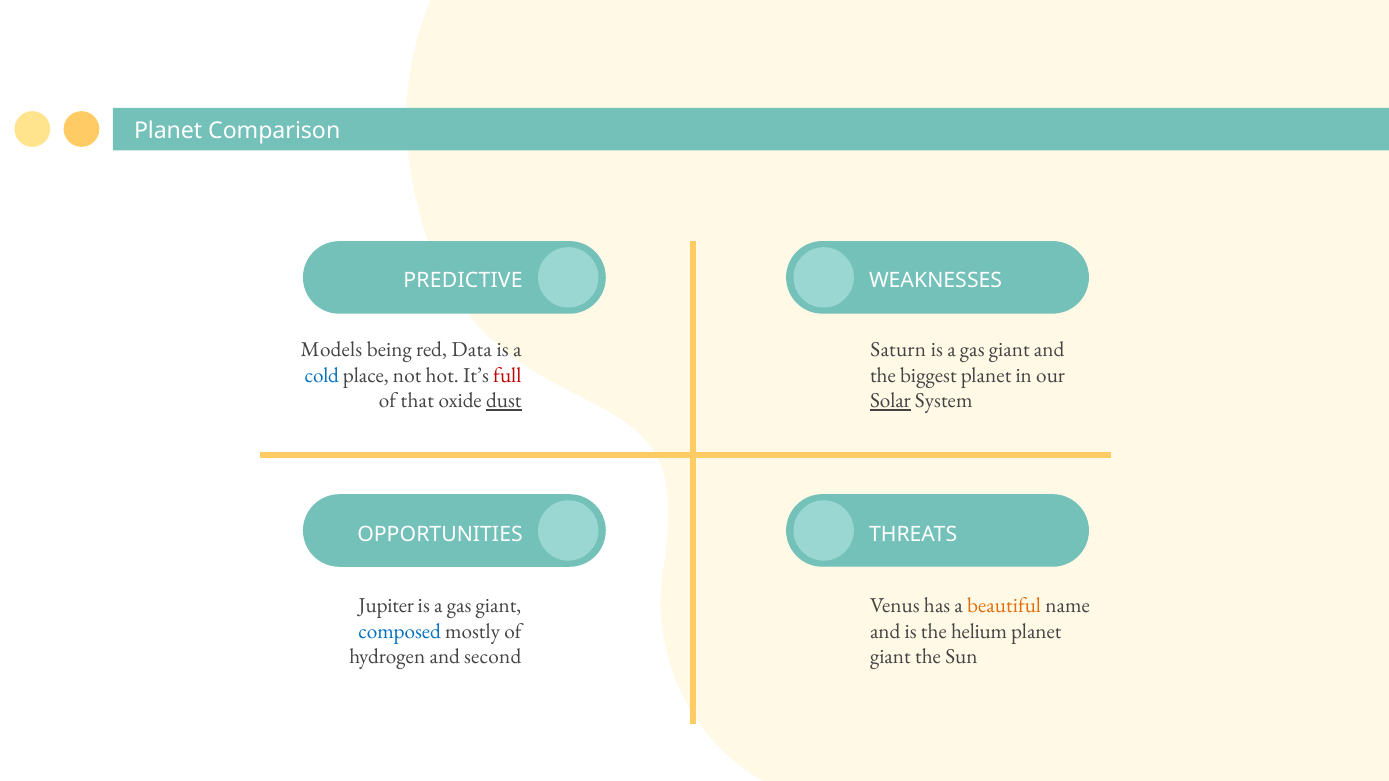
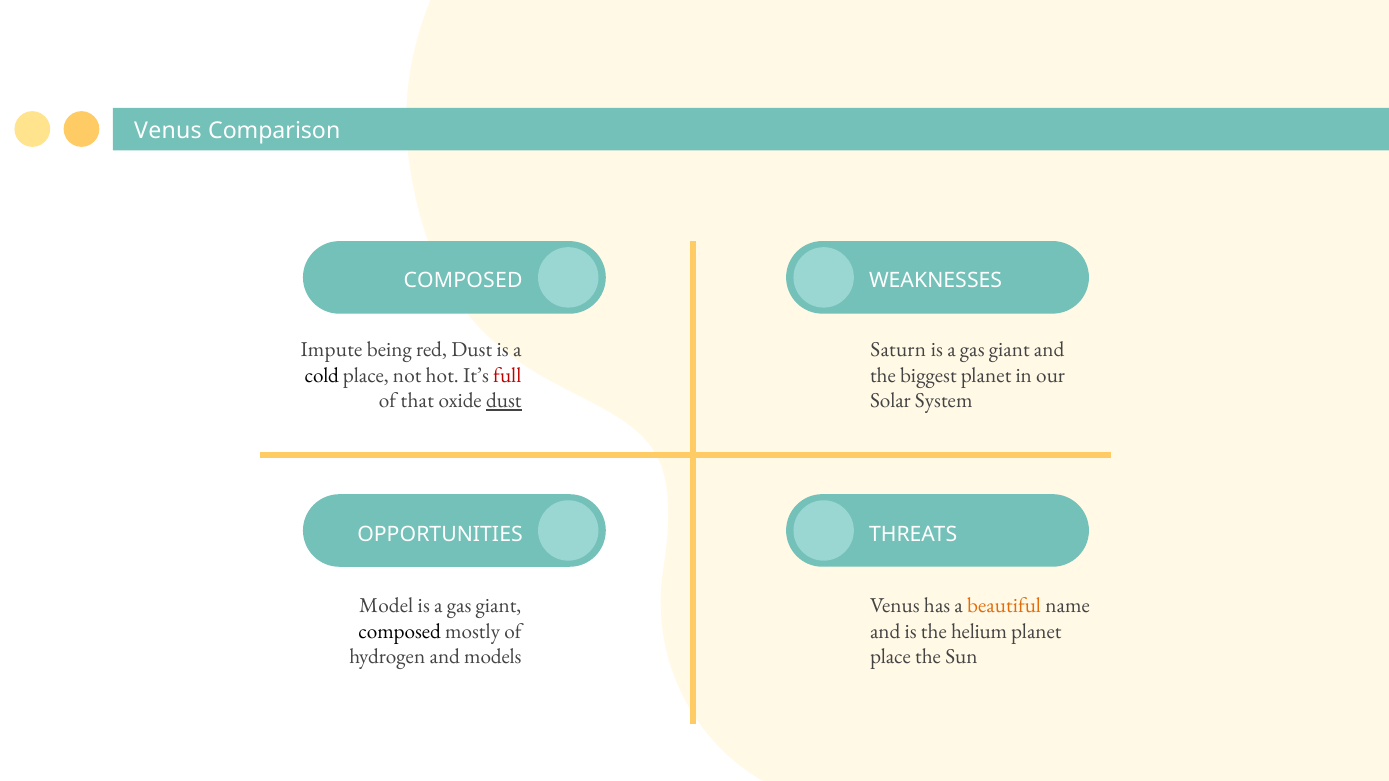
Planet at (168, 131): Planet -> Venus
PREDICTIVE at (463, 280): PREDICTIVE -> COMPOSED
Models: Models -> Impute
red Data: Data -> Dust
cold colour: blue -> black
Solar underline: present -> none
Jupiter: Jupiter -> Model
composed at (400, 631) colour: blue -> black
second: second -> models
giant at (890, 657): giant -> place
